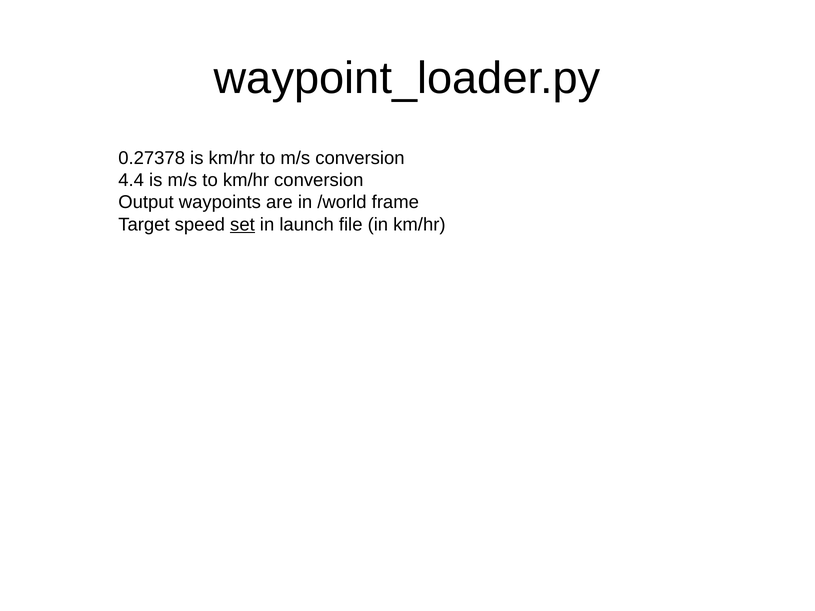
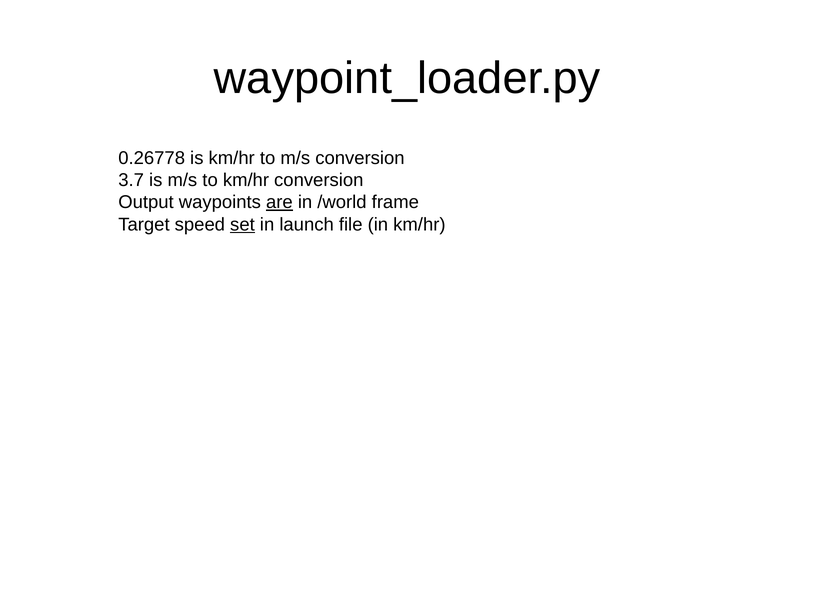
0.27378: 0.27378 -> 0.26778
4.4: 4.4 -> 3.7
are underline: none -> present
